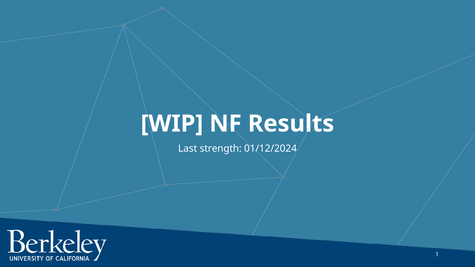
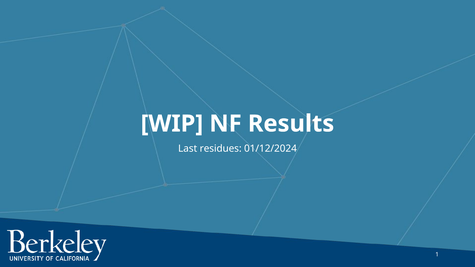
strength: strength -> residues
